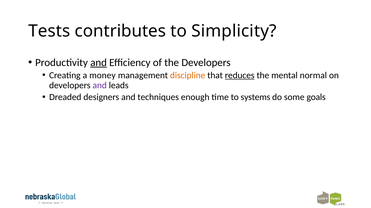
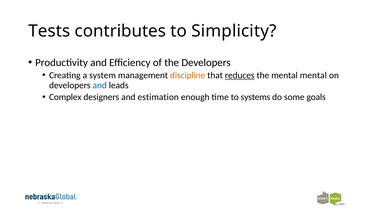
and at (99, 63) underline: present -> none
money: money -> system
mental normal: normal -> mental
and at (100, 86) colour: purple -> blue
Dreaded: Dreaded -> Complex
techniques: techniques -> estimation
